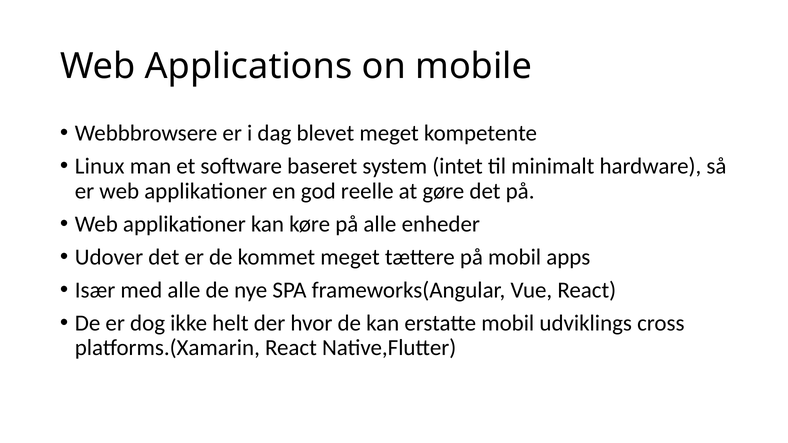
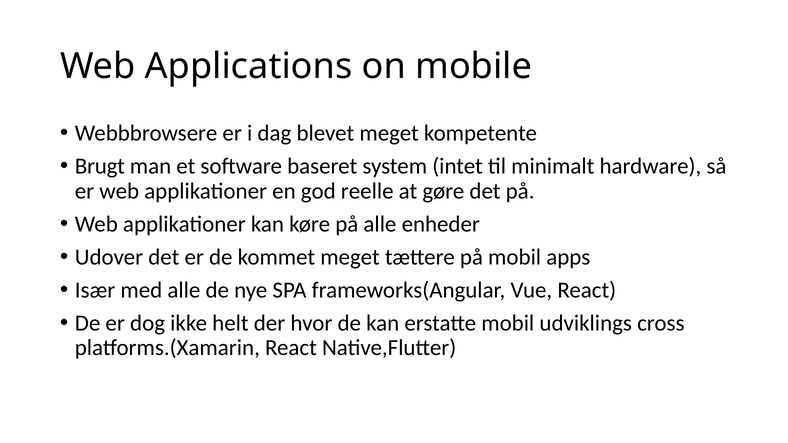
Linux: Linux -> Brugt
